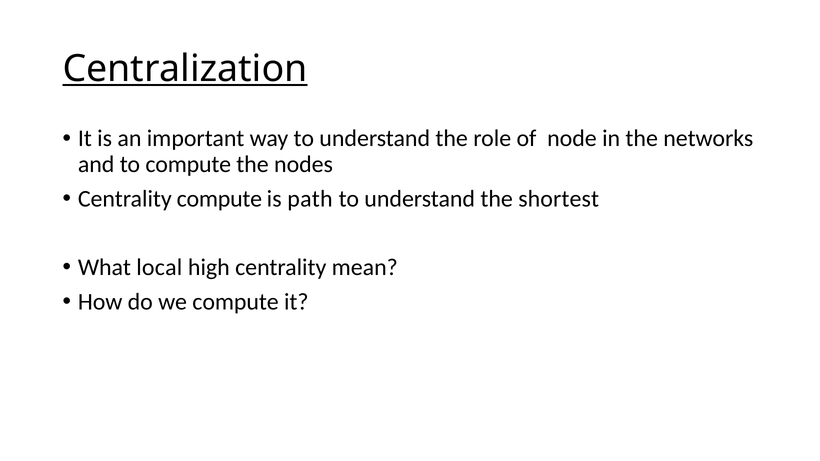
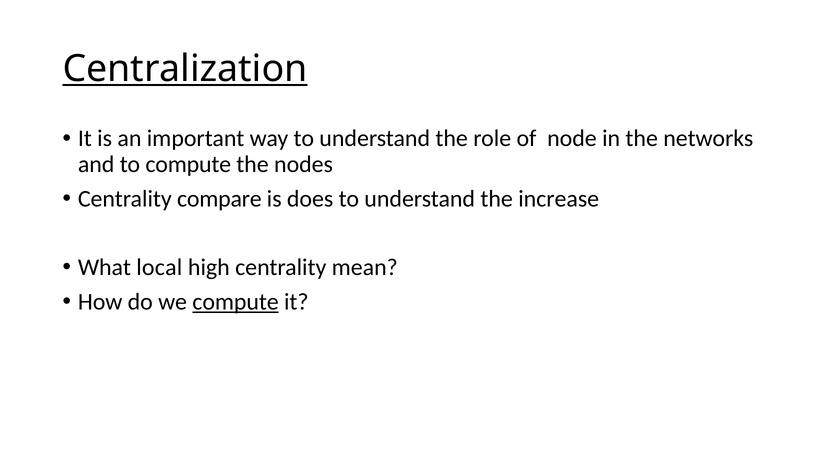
Centrality compute: compute -> compare
path: path -> does
shortest: shortest -> increase
compute at (236, 302) underline: none -> present
